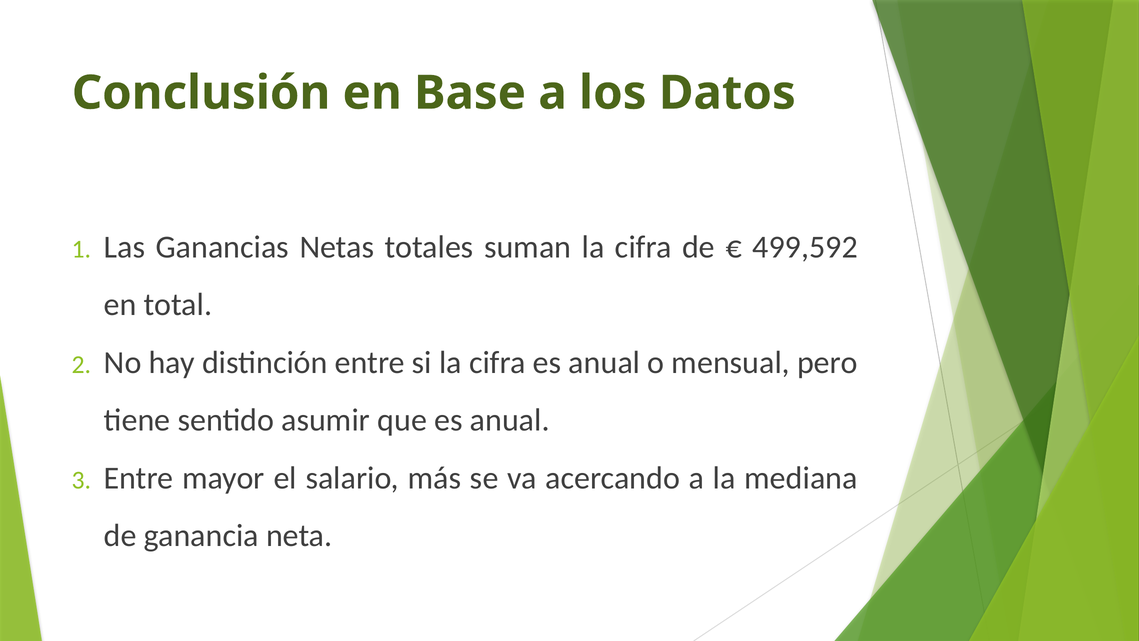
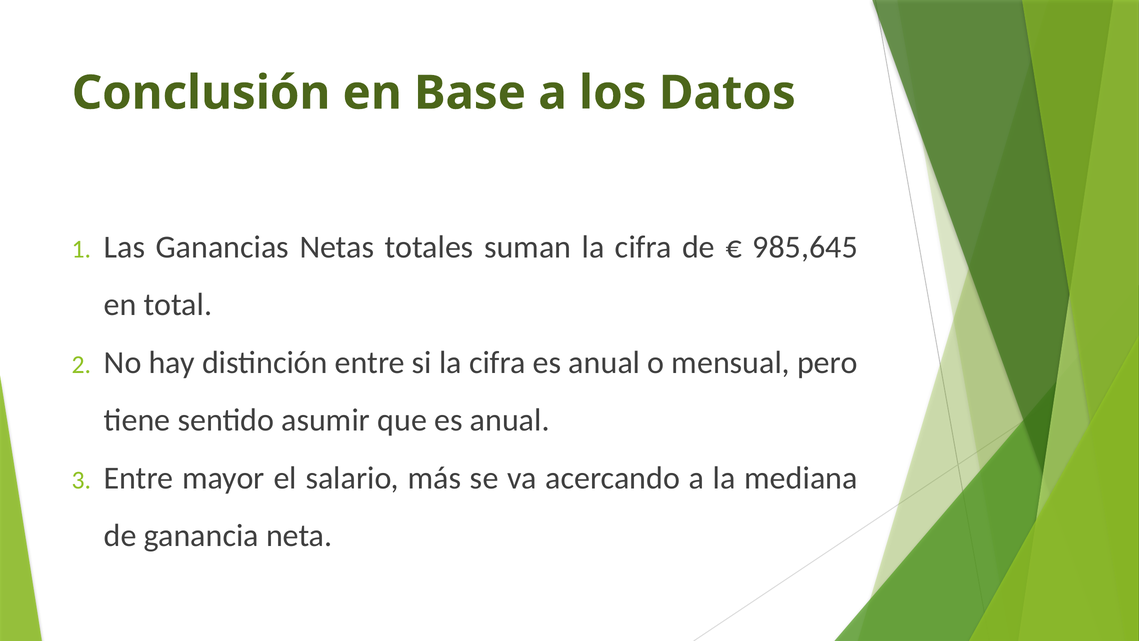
499,592: 499,592 -> 985,645
